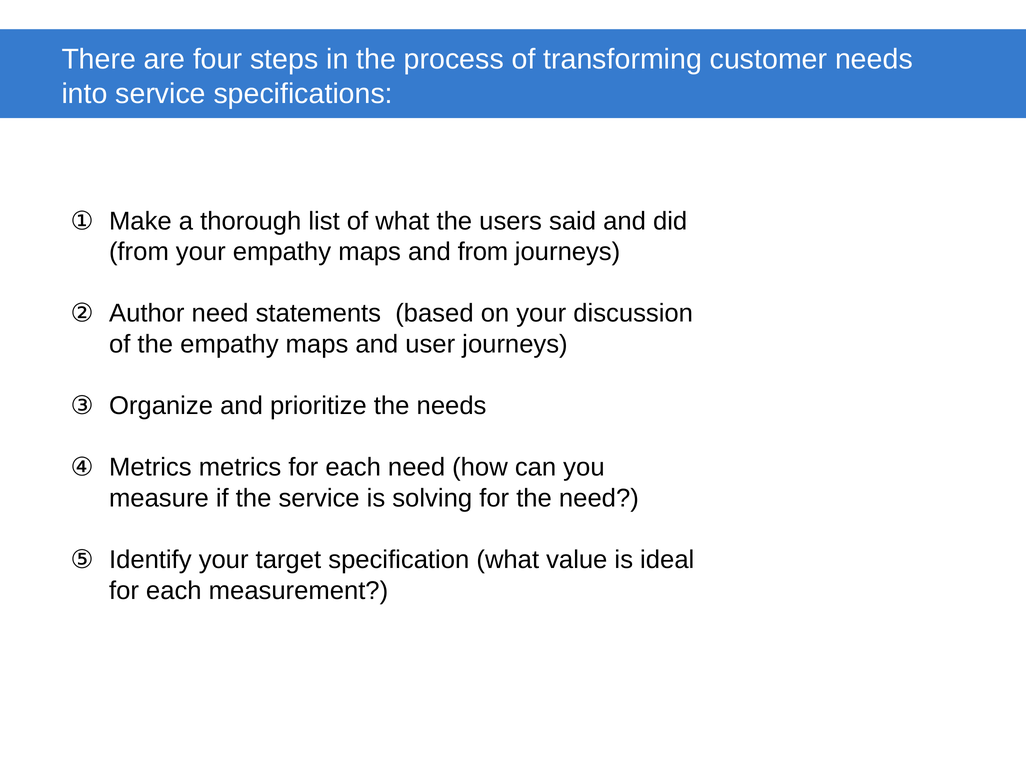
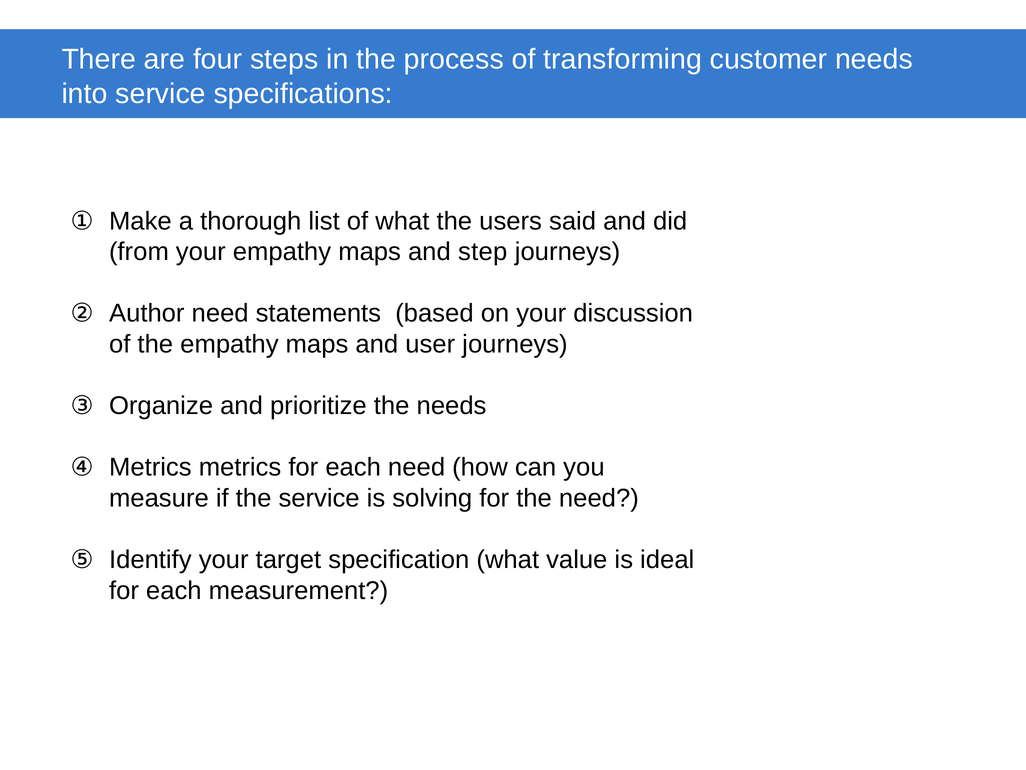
and from: from -> step
